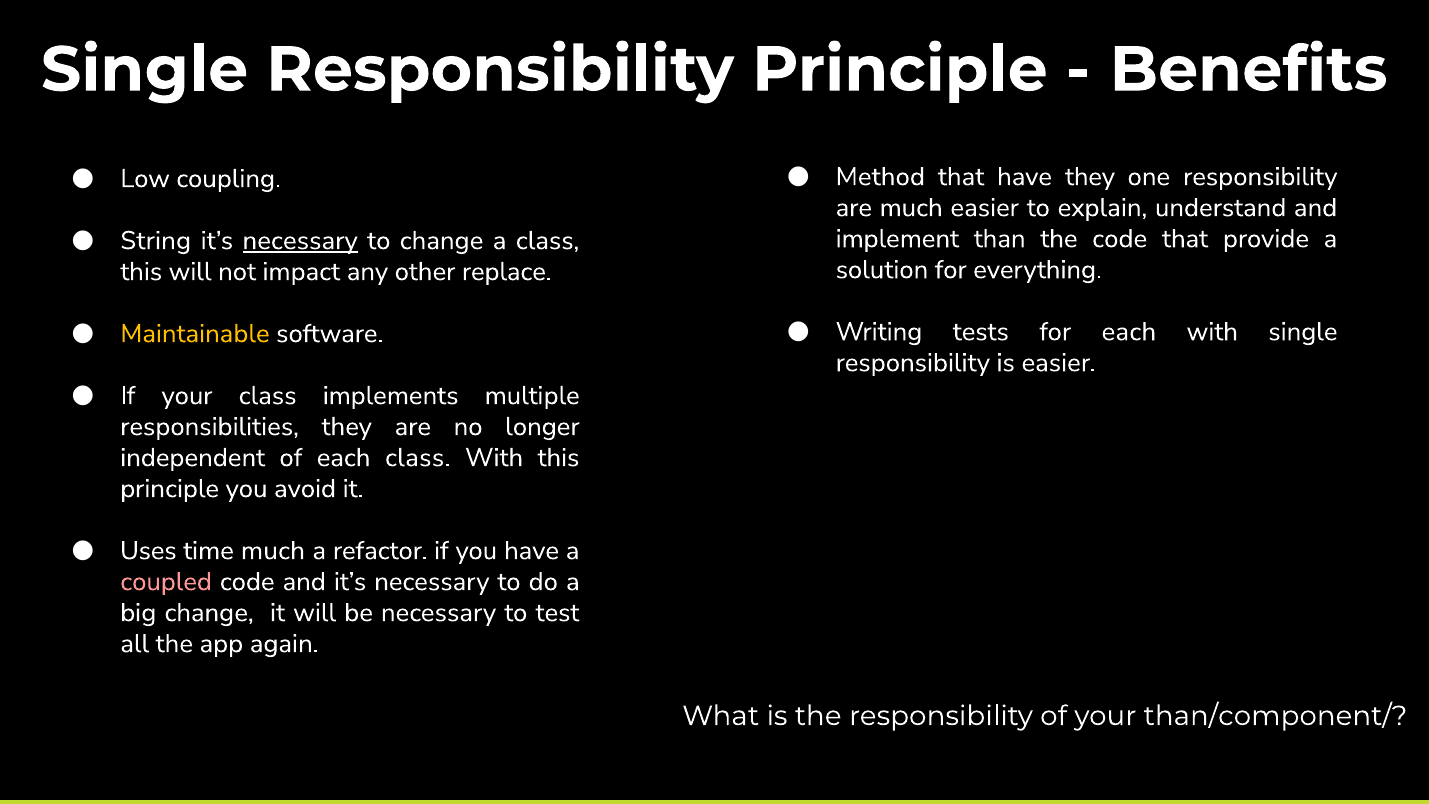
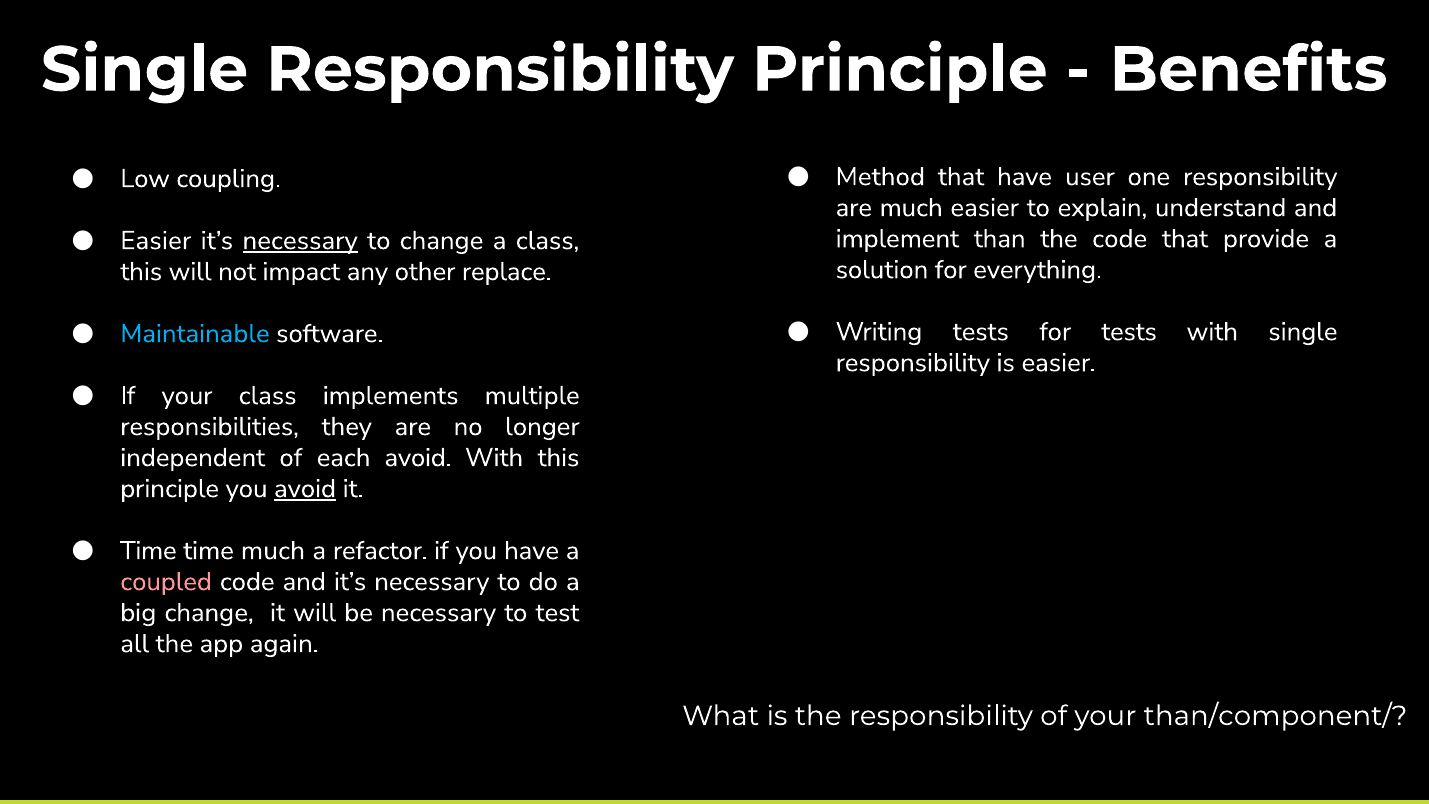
have they: they -> user
String at (156, 241): String -> Easier
for each: each -> tests
Maintainable colour: yellow -> light blue
each class: class -> avoid
avoid at (305, 489) underline: none -> present
Uses at (148, 551): Uses -> Time
